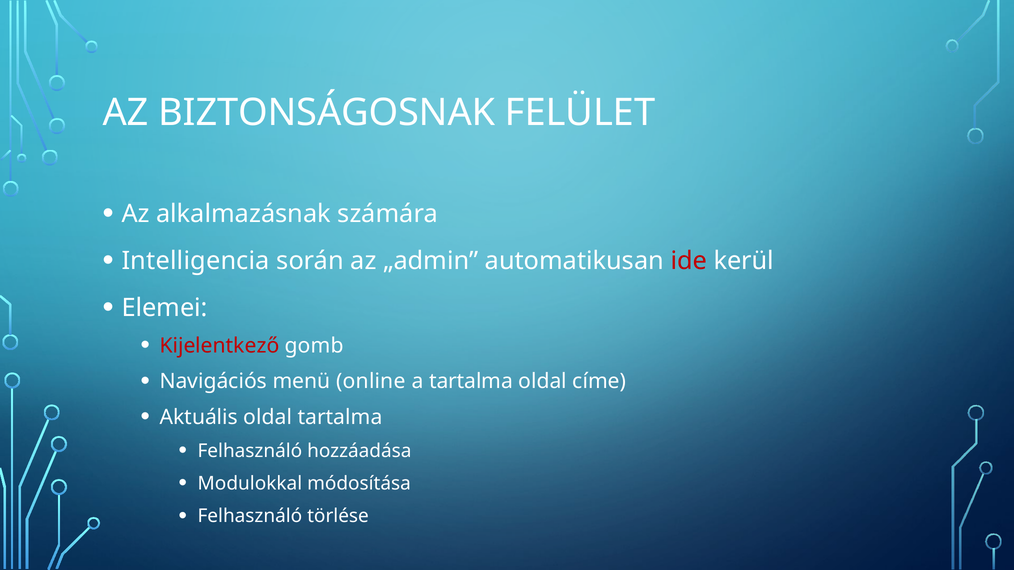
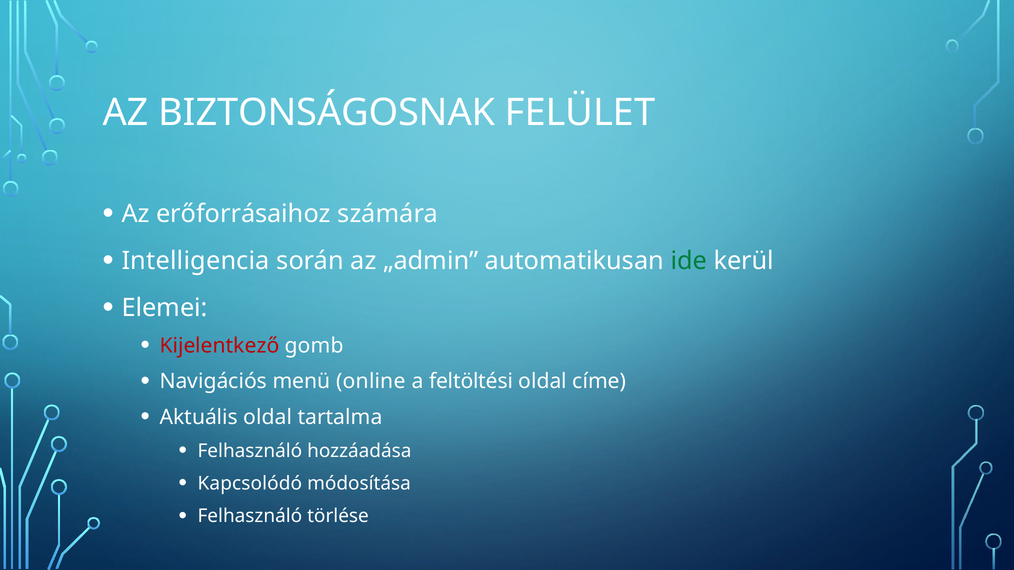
alkalmazásnak: alkalmazásnak -> erőforrásaihoz
ide colour: red -> green
a tartalma: tartalma -> feltöltési
Modulokkal: Modulokkal -> Kapcsolódó
